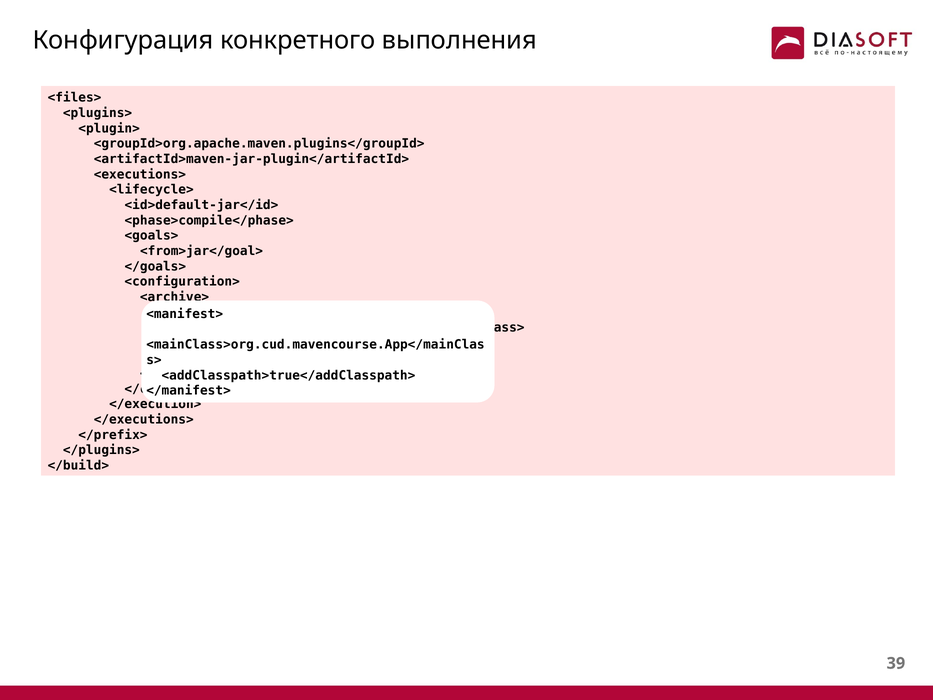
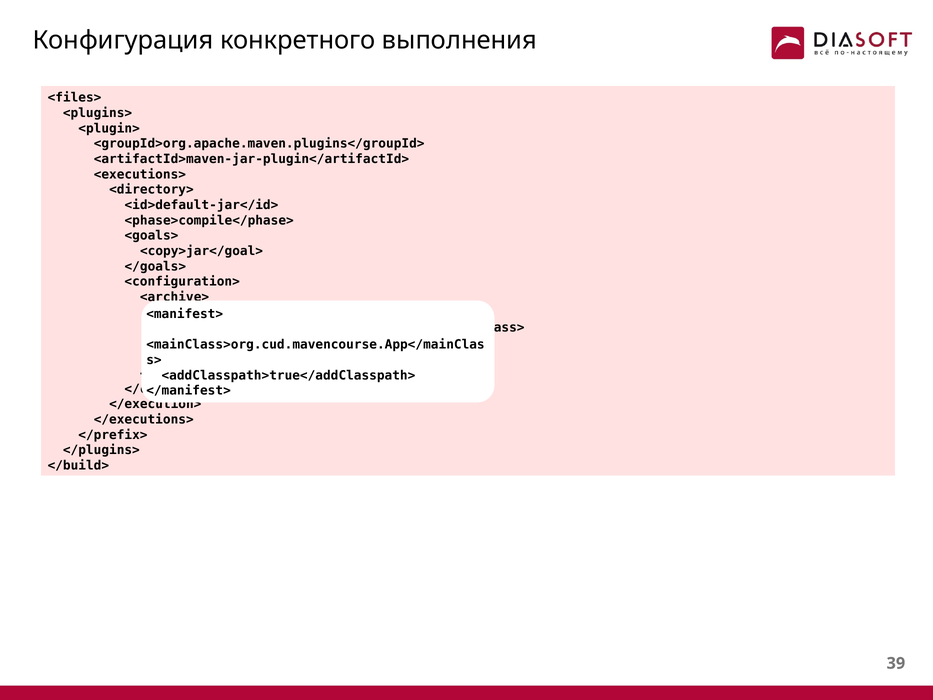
<lifecycle>: <lifecycle> -> <directory>
<from>jar</goal>: <from>jar</goal> -> <copy>jar</goal>
